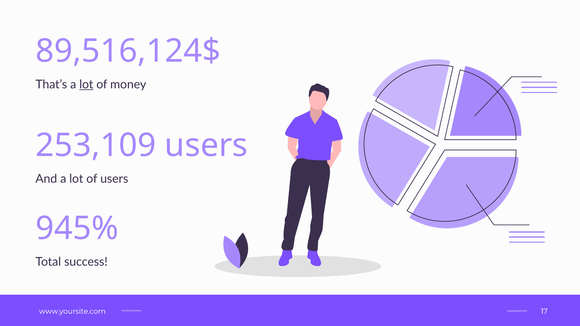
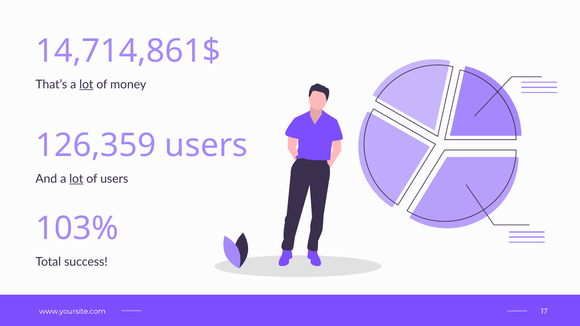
89,516,124$: 89,516,124$ -> 14,714,861$
253,109: 253,109 -> 126,359
lot at (76, 179) underline: none -> present
945%: 945% -> 103%
